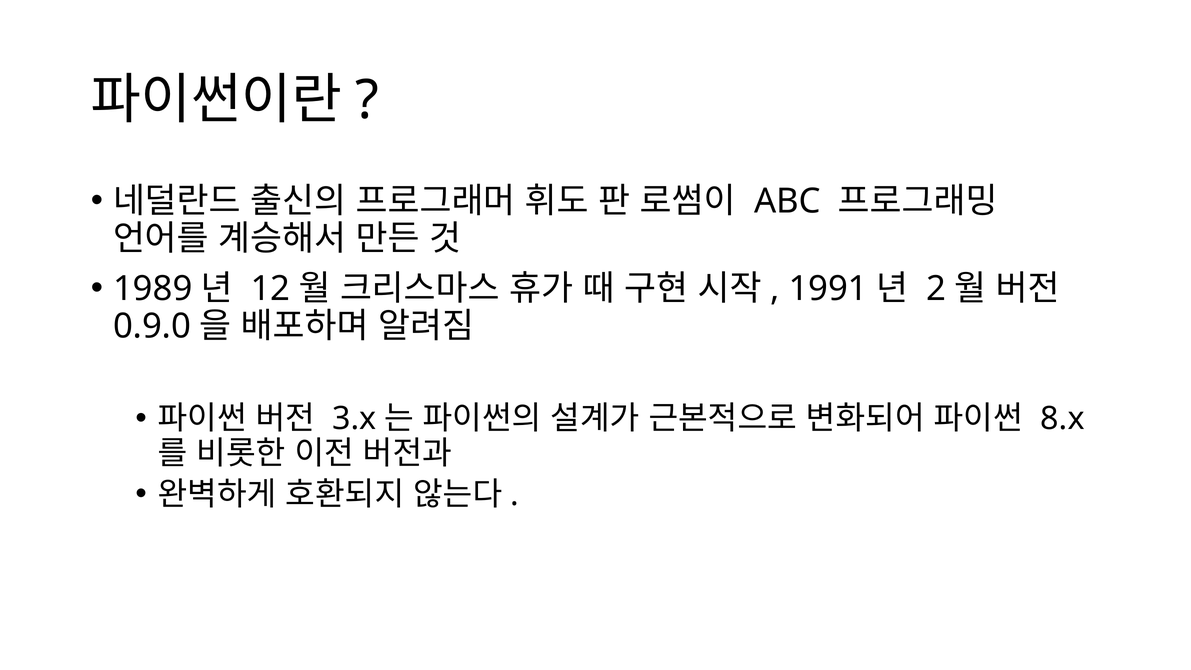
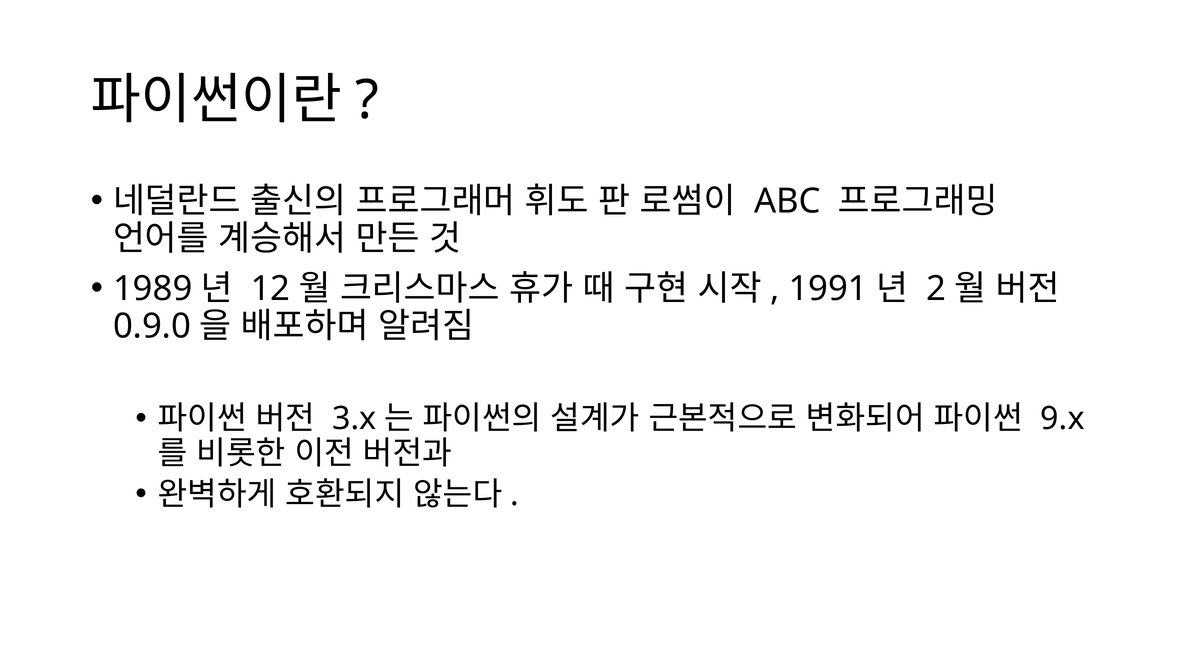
8.x: 8.x -> 9.x
